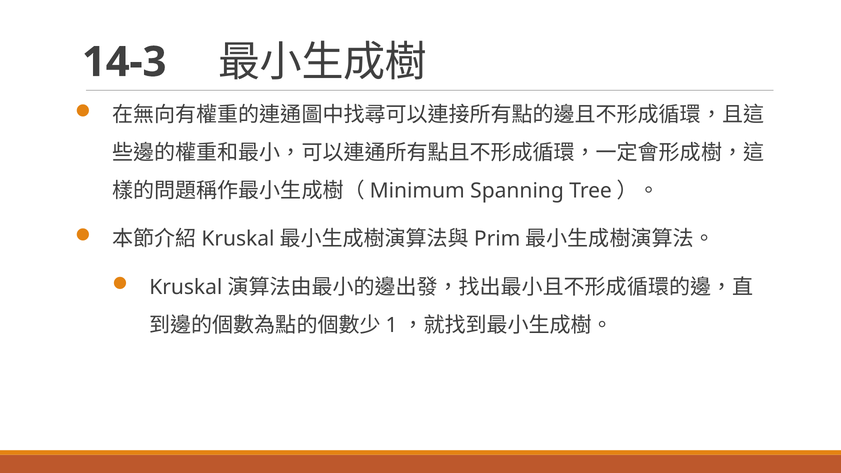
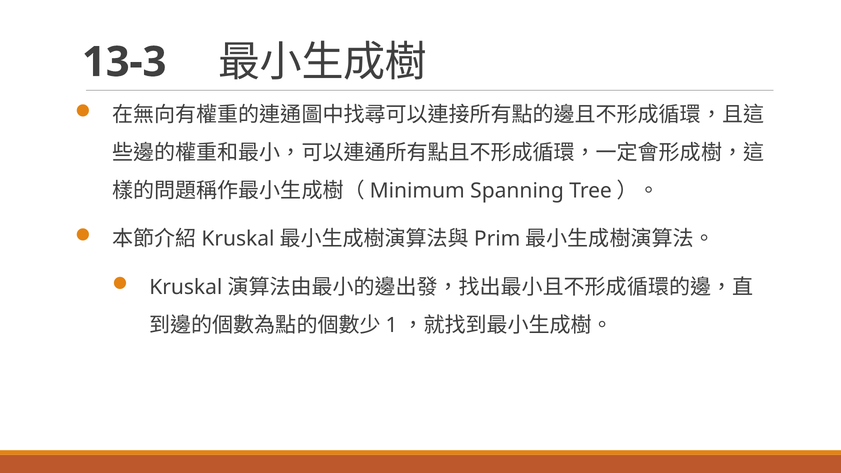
14-3: 14-3 -> 13-3
